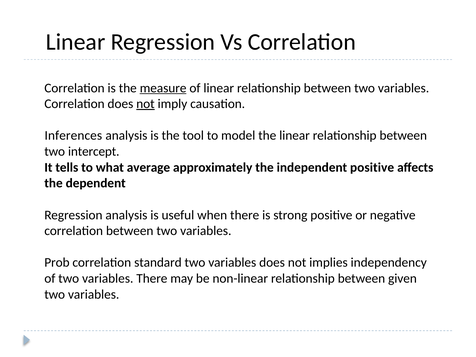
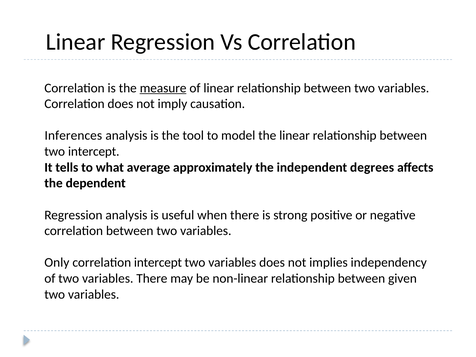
not at (145, 104) underline: present -> none
independent positive: positive -> degrees
Prob: Prob -> Only
correlation standard: standard -> intercept
